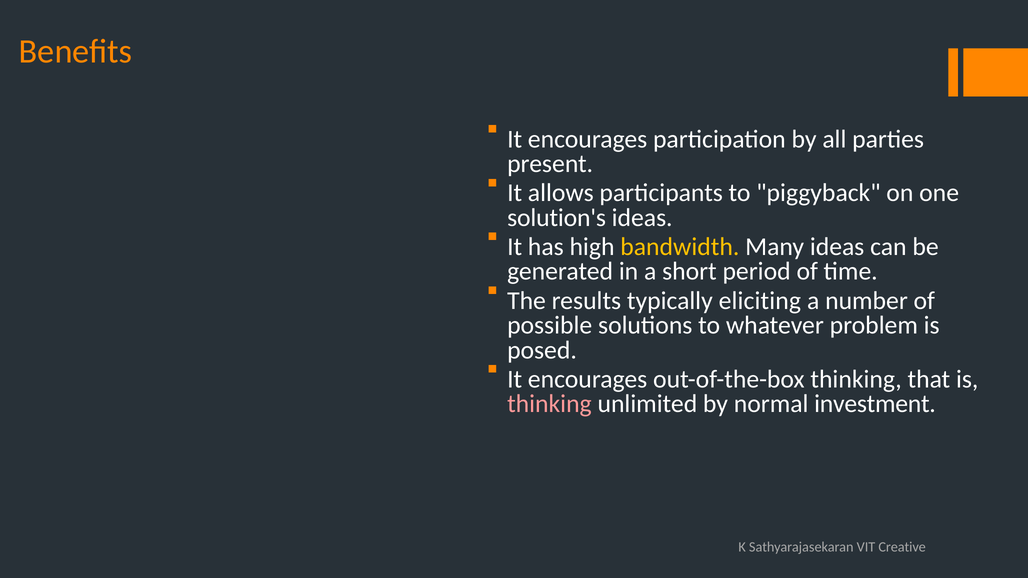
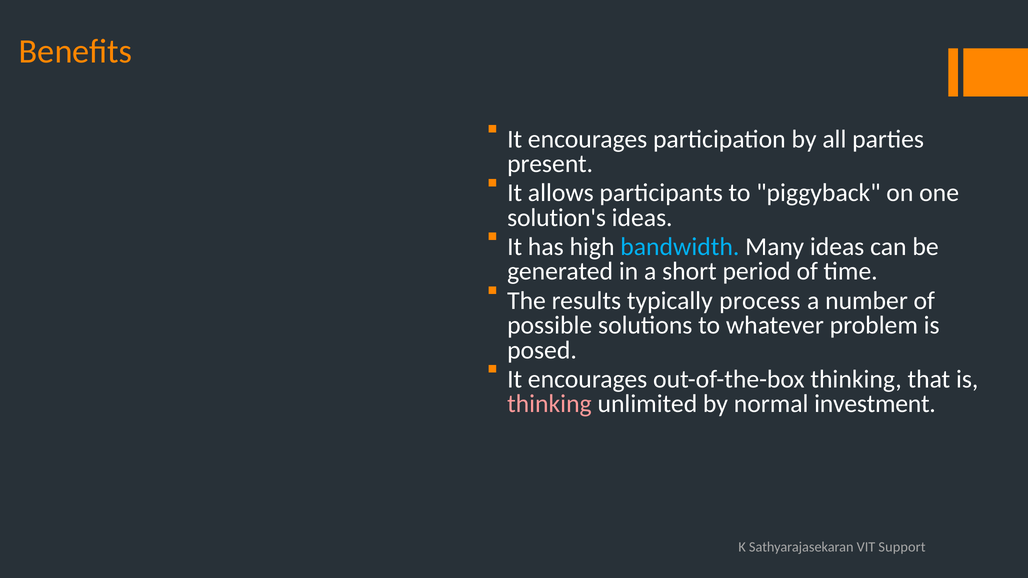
bandwidth colour: yellow -> light blue
eliciting: eliciting -> process
Creative: Creative -> Support
